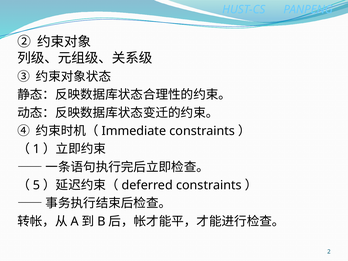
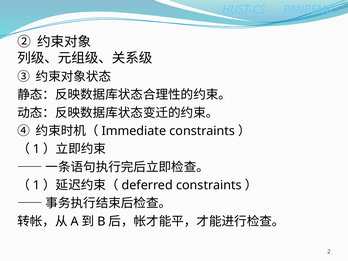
5 at (37, 185): 5 -> 1
